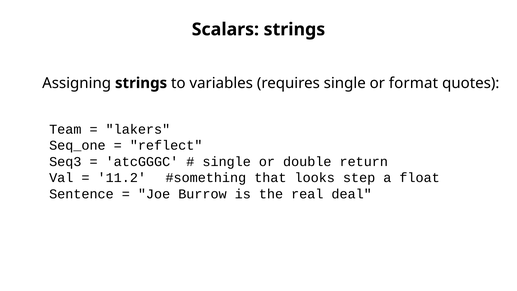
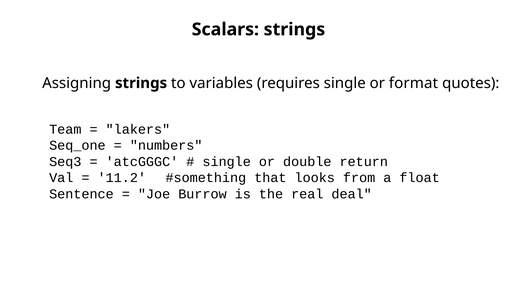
reflect: reflect -> numbers
step: step -> from
